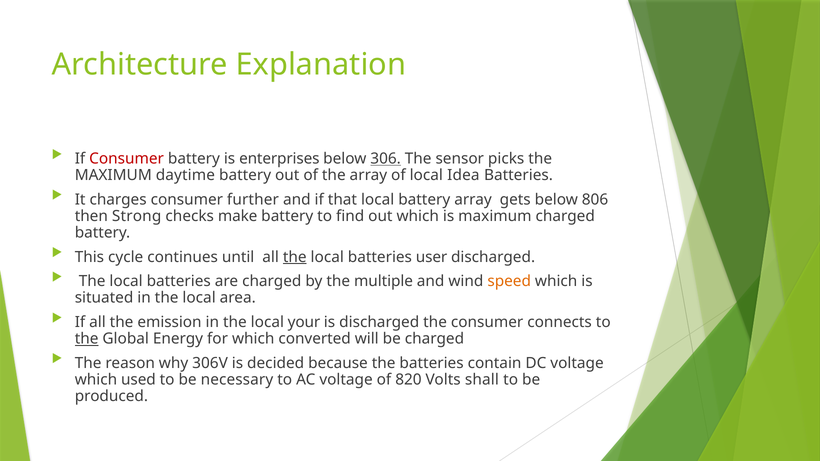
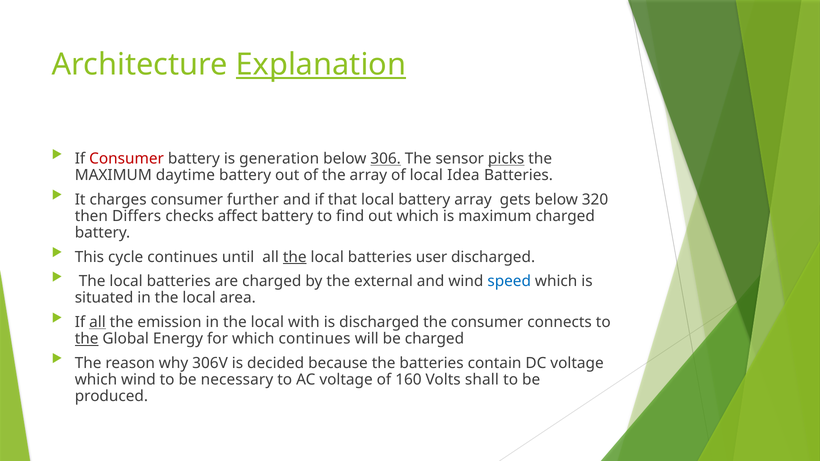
Explanation underline: none -> present
enterprises: enterprises -> generation
picks underline: none -> present
806: 806 -> 320
Strong: Strong -> Differs
make: make -> affect
multiple: multiple -> external
speed colour: orange -> blue
all at (97, 322) underline: none -> present
your: your -> with
which converted: converted -> continues
which used: used -> wind
820: 820 -> 160
